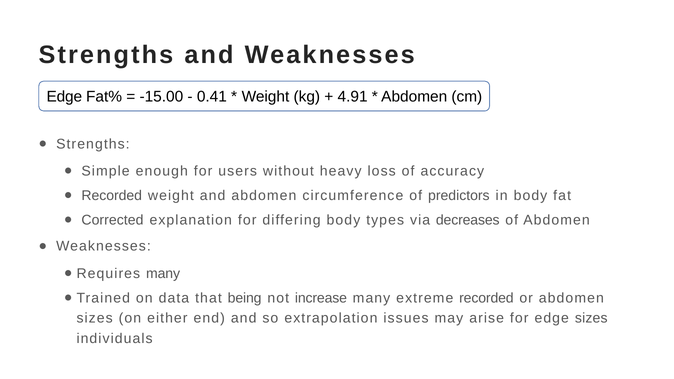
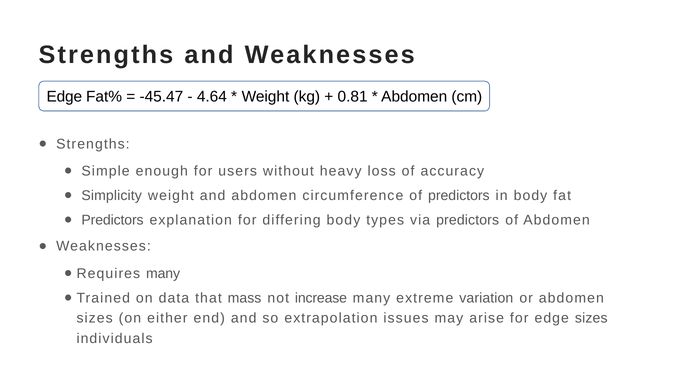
-15.00: -15.00 -> -45.47
0.41: 0.41 -> 4.64
4.91: 4.91 -> 0.81
Recorded at (112, 196): Recorded -> Simplicity
Corrected at (112, 220): Corrected -> Predictors
via decreases: decreases -> predictors
being: being -> mass
extreme recorded: recorded -> variation
